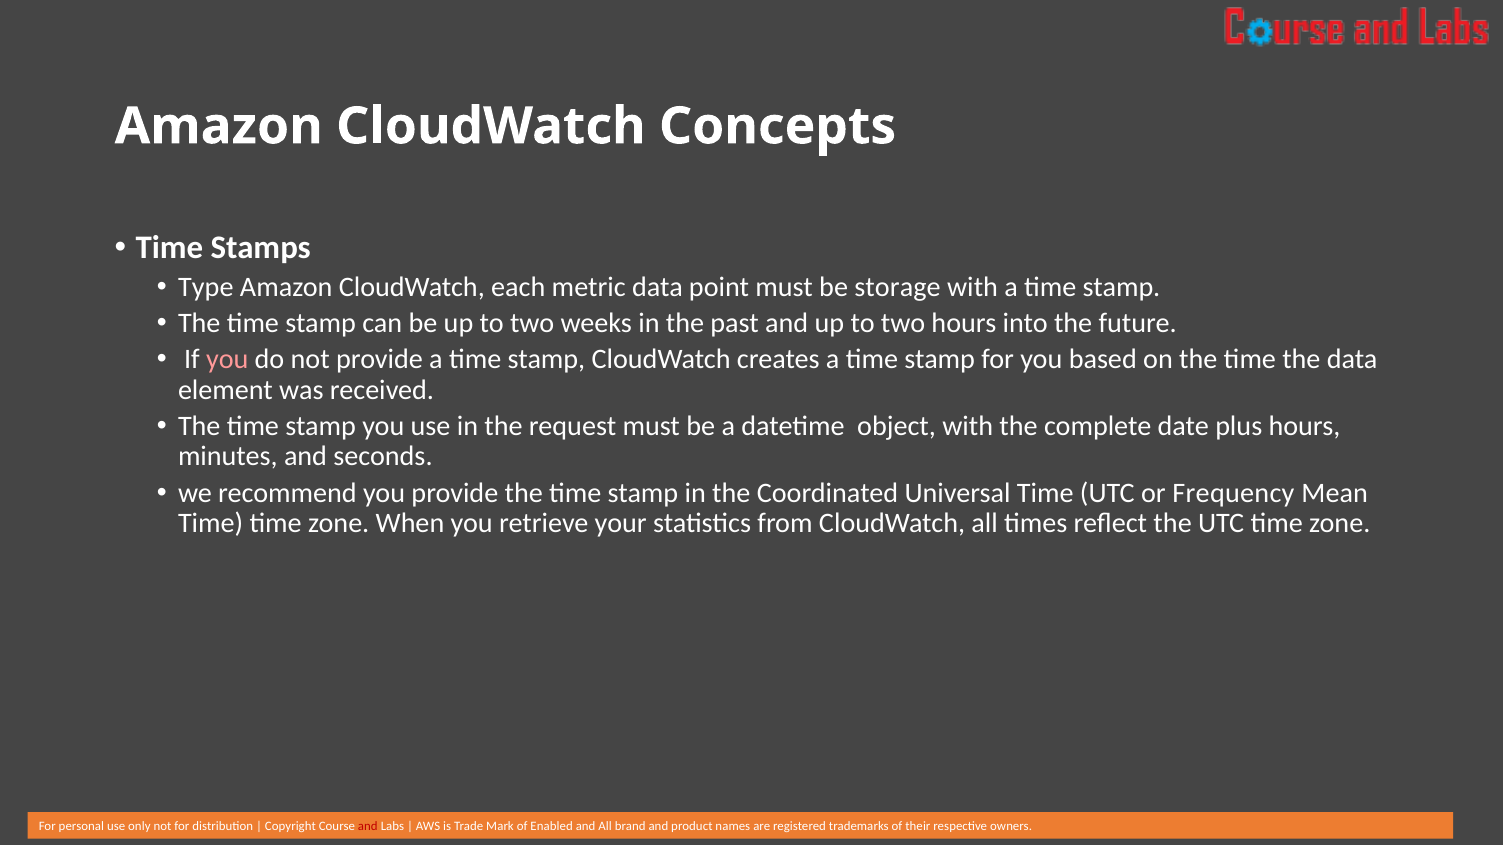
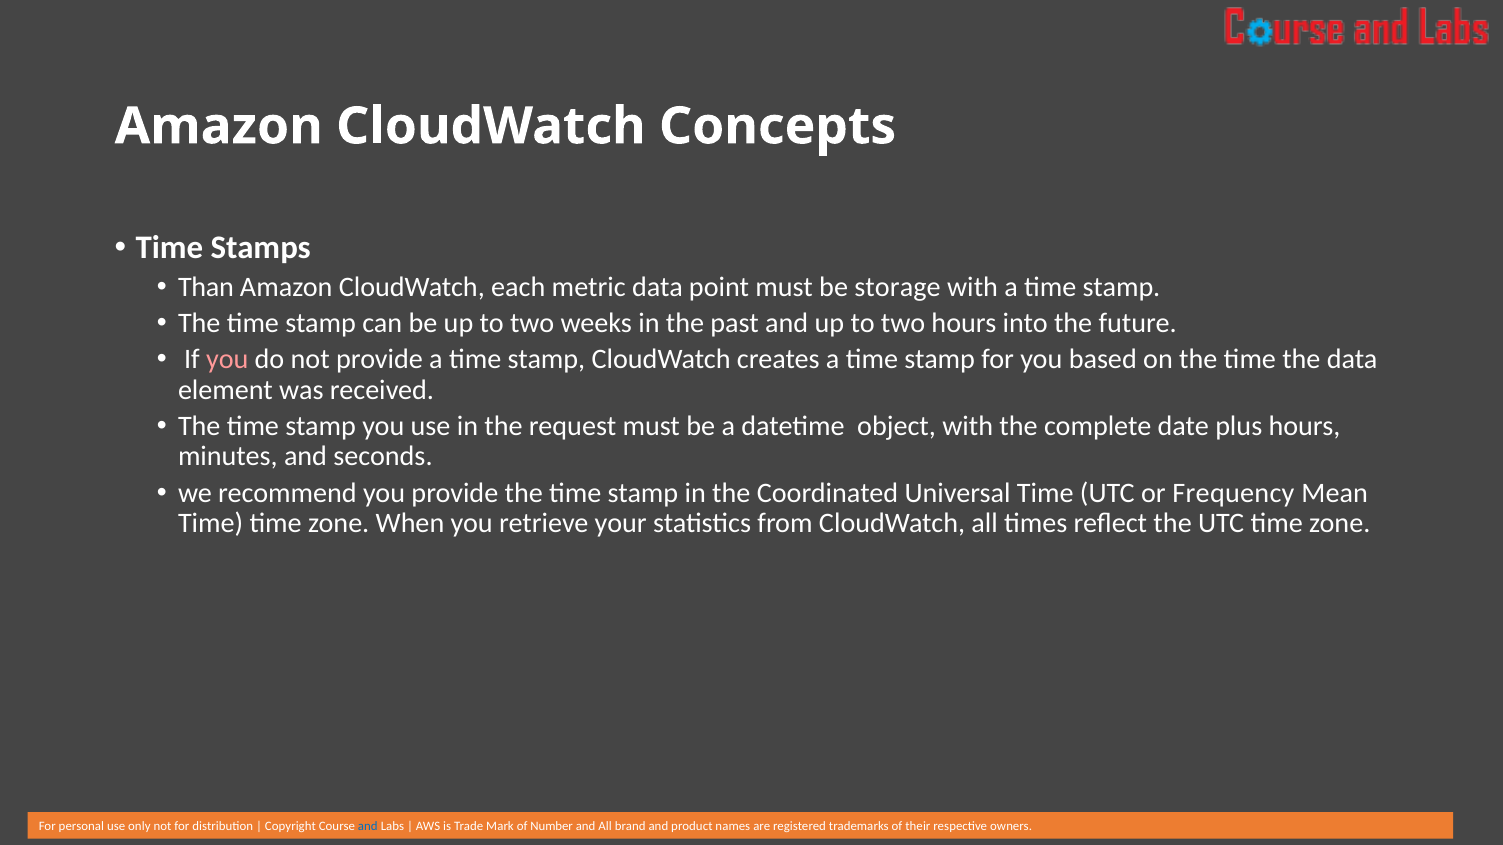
Type: Type -> Than
and at (368, 827) colour: red -> blue
Enabled: Enabled -> Number
